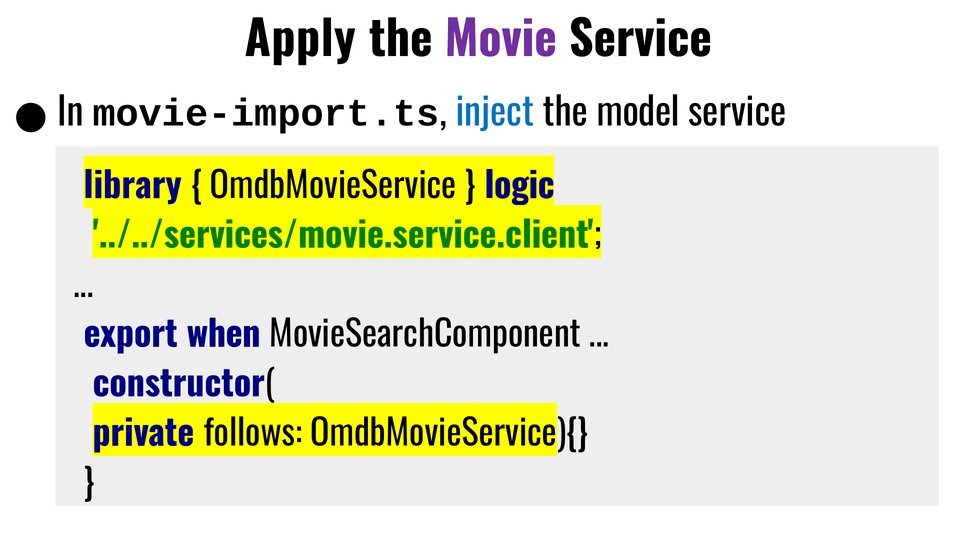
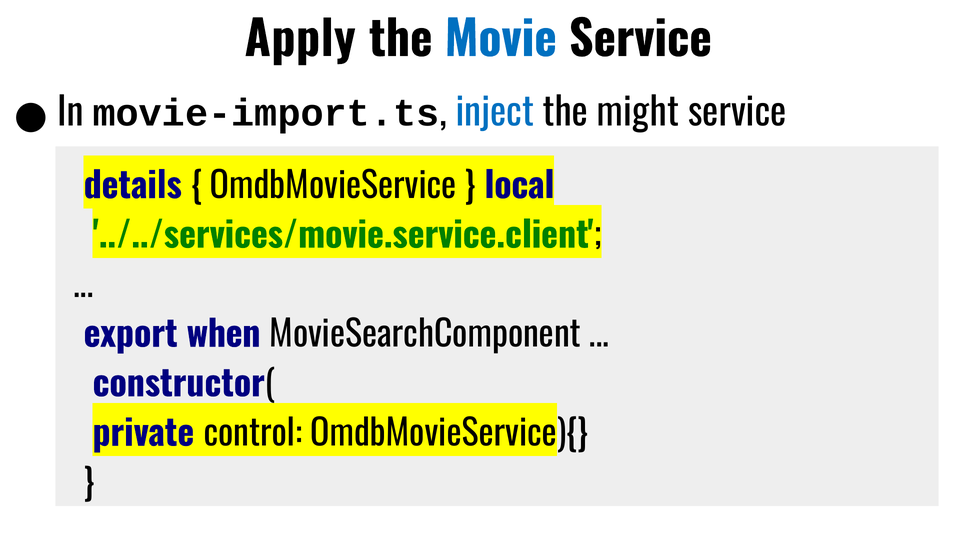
Movie colour: purple -> blue
model: model -> might
library: library -> details
logic: logic -> local
follows: follows -> control
